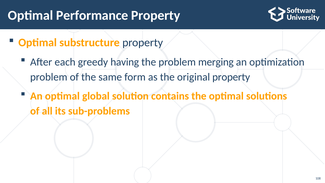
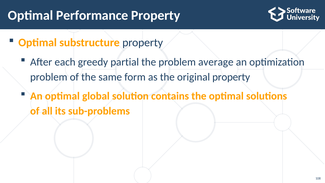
having: having -> partial
merging: merging -> average
